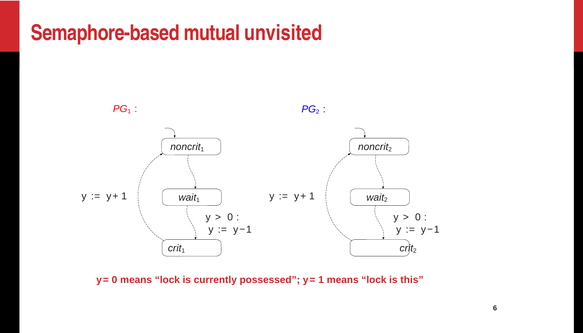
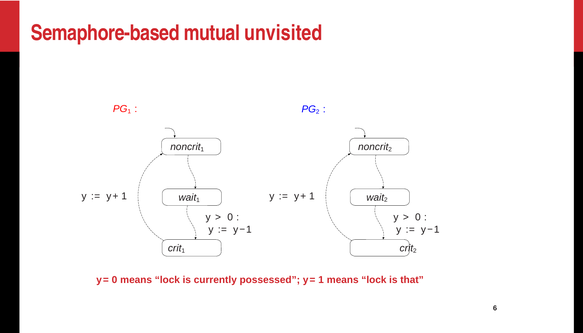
this: this -> that
